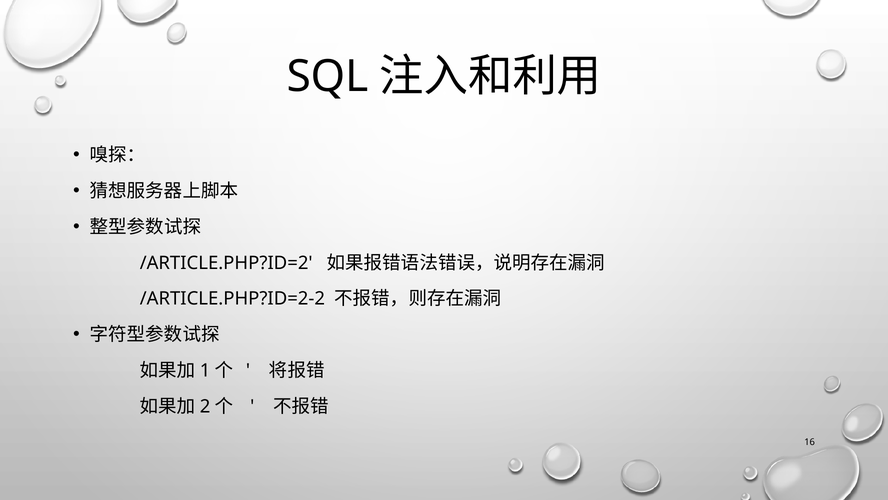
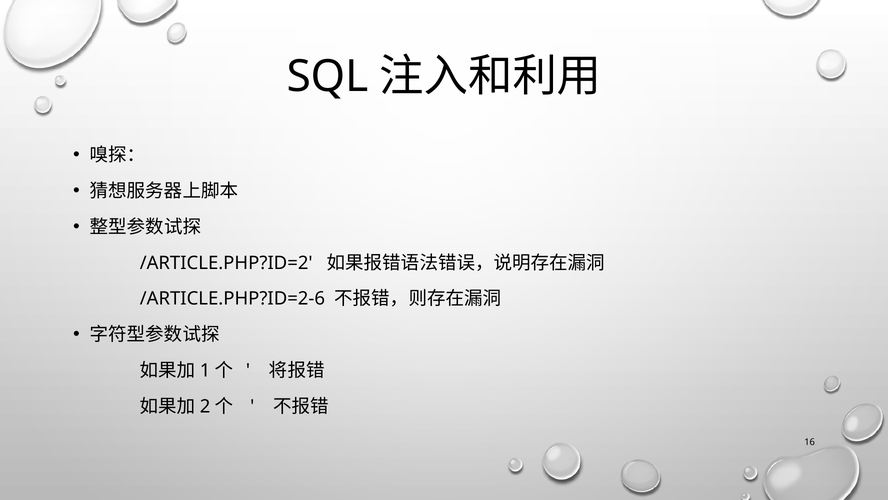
/ARTICLE.PHP?ID=2-2: /ARTICLE.PHP?ID=2-2 -> /ARTICLE.PHP?ID=2-6
